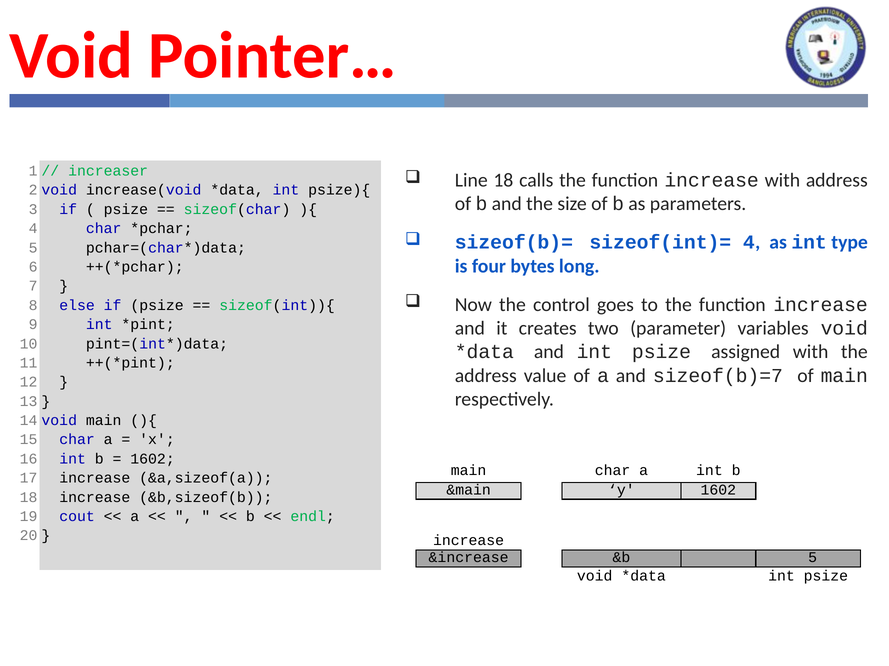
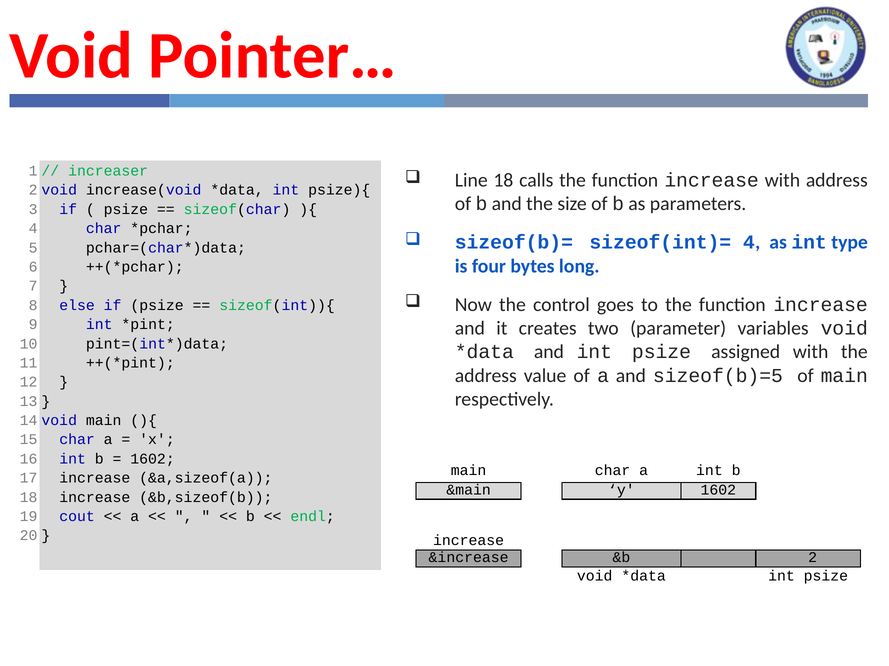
sizeof(b)=7: sizeof(b)=7 -> sizeof(b)=5
&b 5: 5 -> 2
